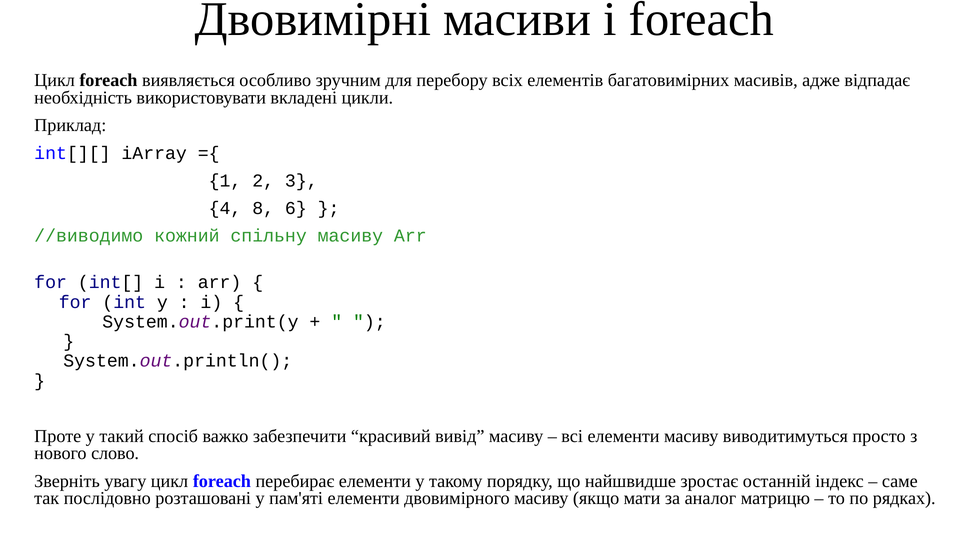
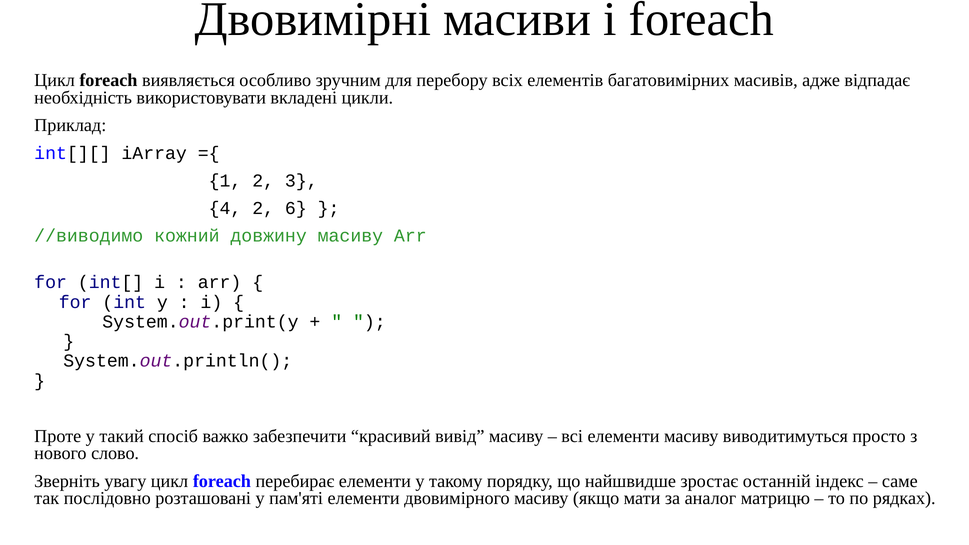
4 8: 8 -> 2
спільну: спільну -> довжину
